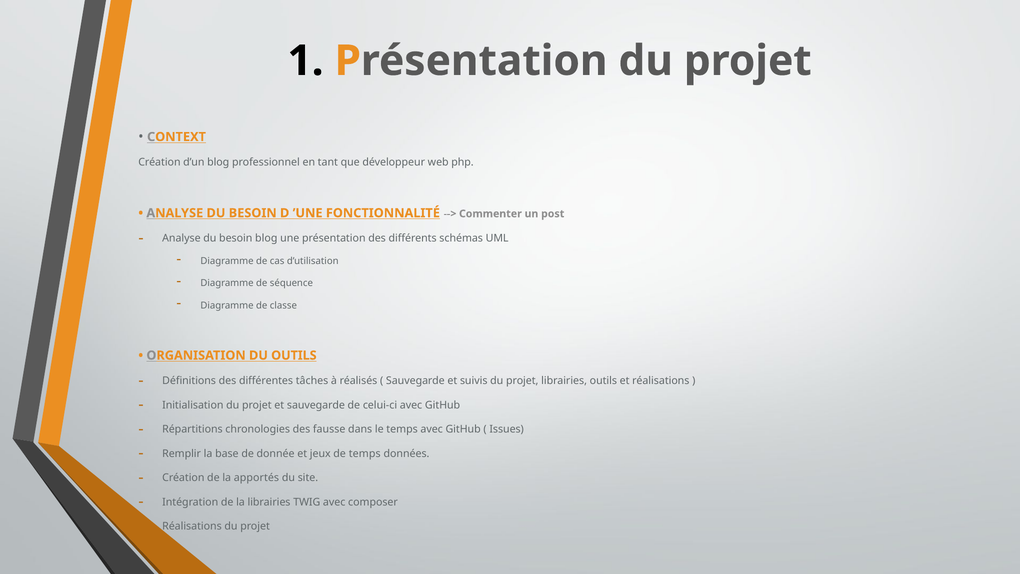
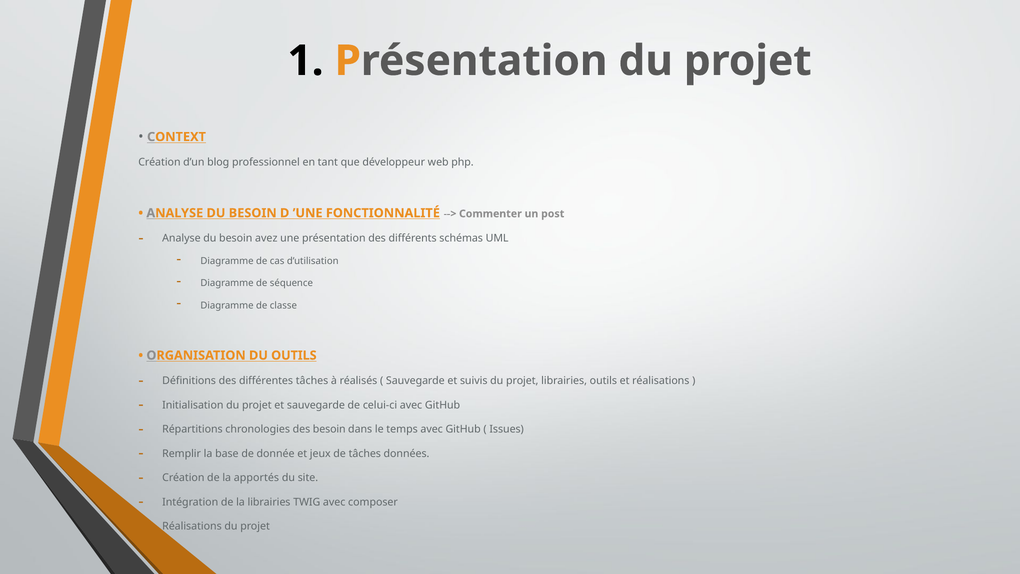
besoin blog: blog -> avez
des fausse: fausse -> besoin
de temps: temps -> tâches
